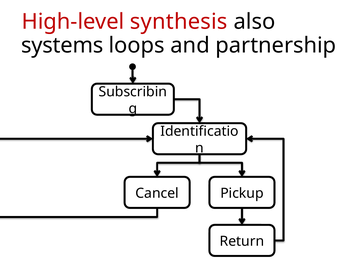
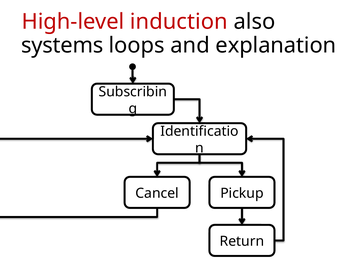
synthesis: synthesis -> induction
partnership: partnership -> explanation
